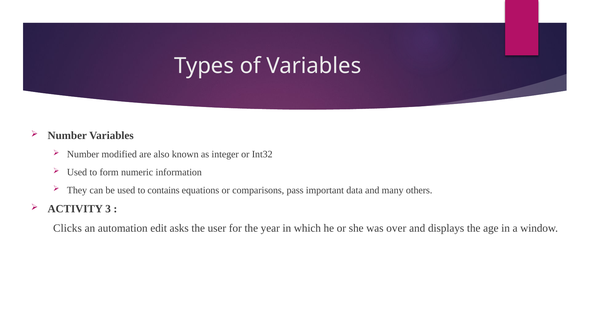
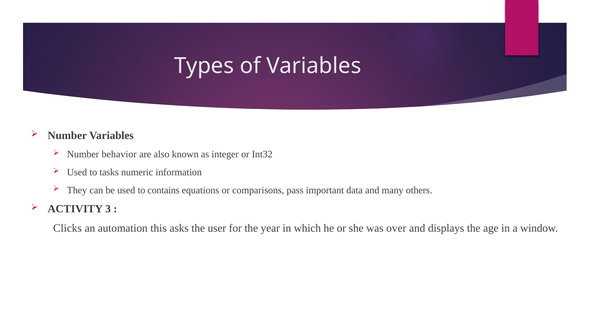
modified: modified -> behavior
form: form -> tasks
edit: edit -> this
